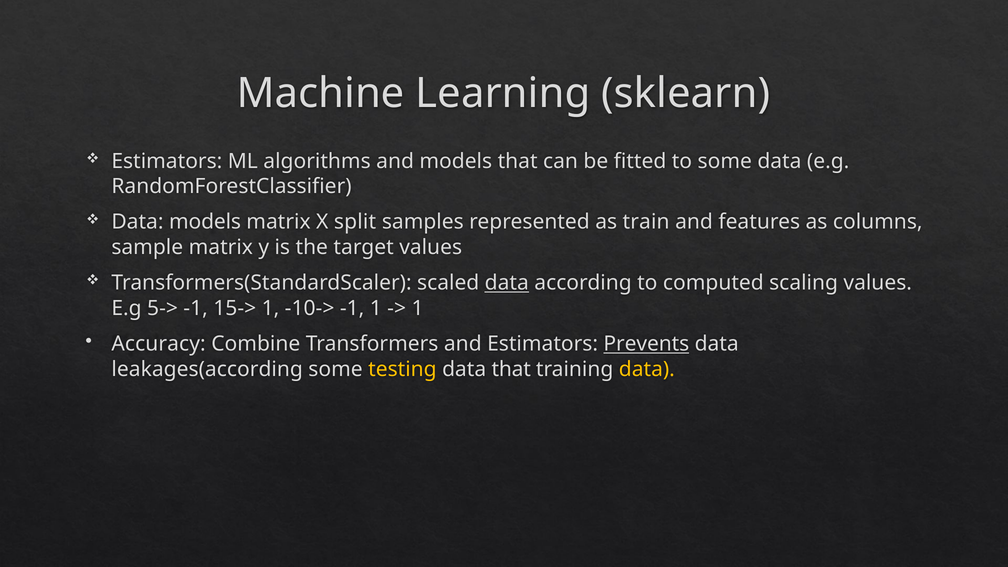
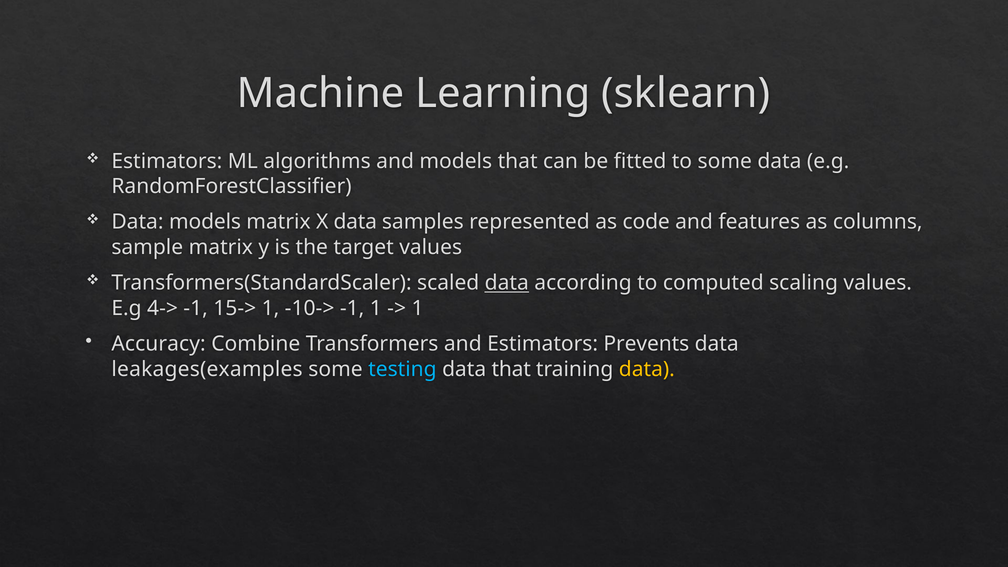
X split: split -> data
train: train -> code
5->: 5-> -> 4->
Prevents underline: present -> none
leakages(according: leakages(according -> leakages(examples
testing colour: yellow -> light blue
